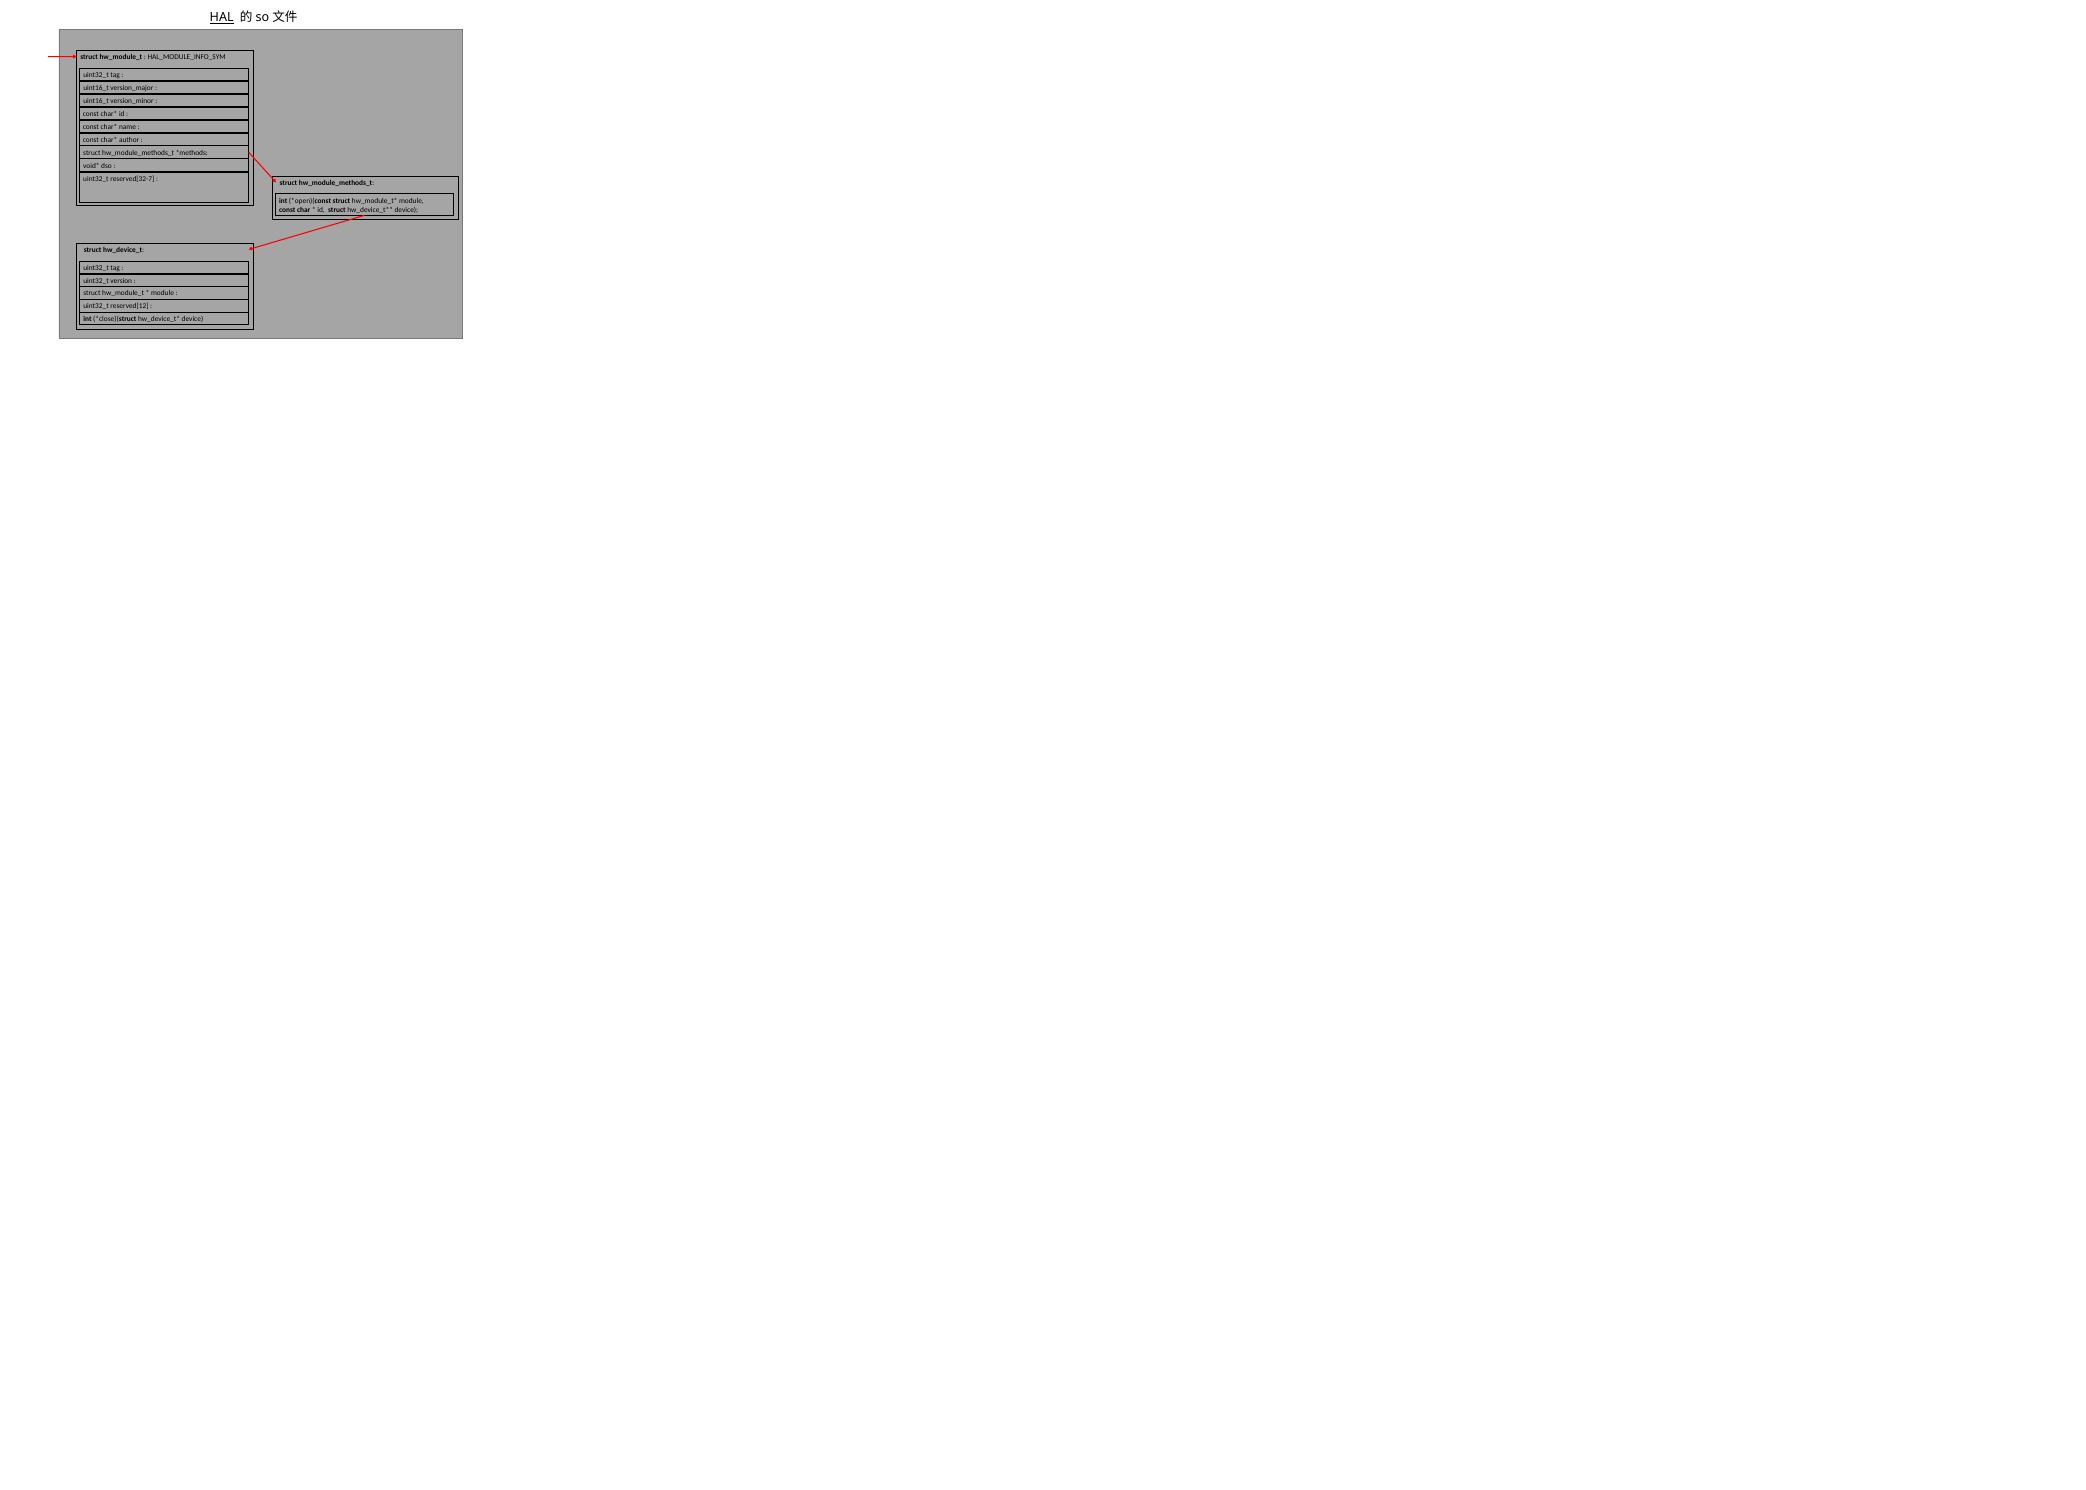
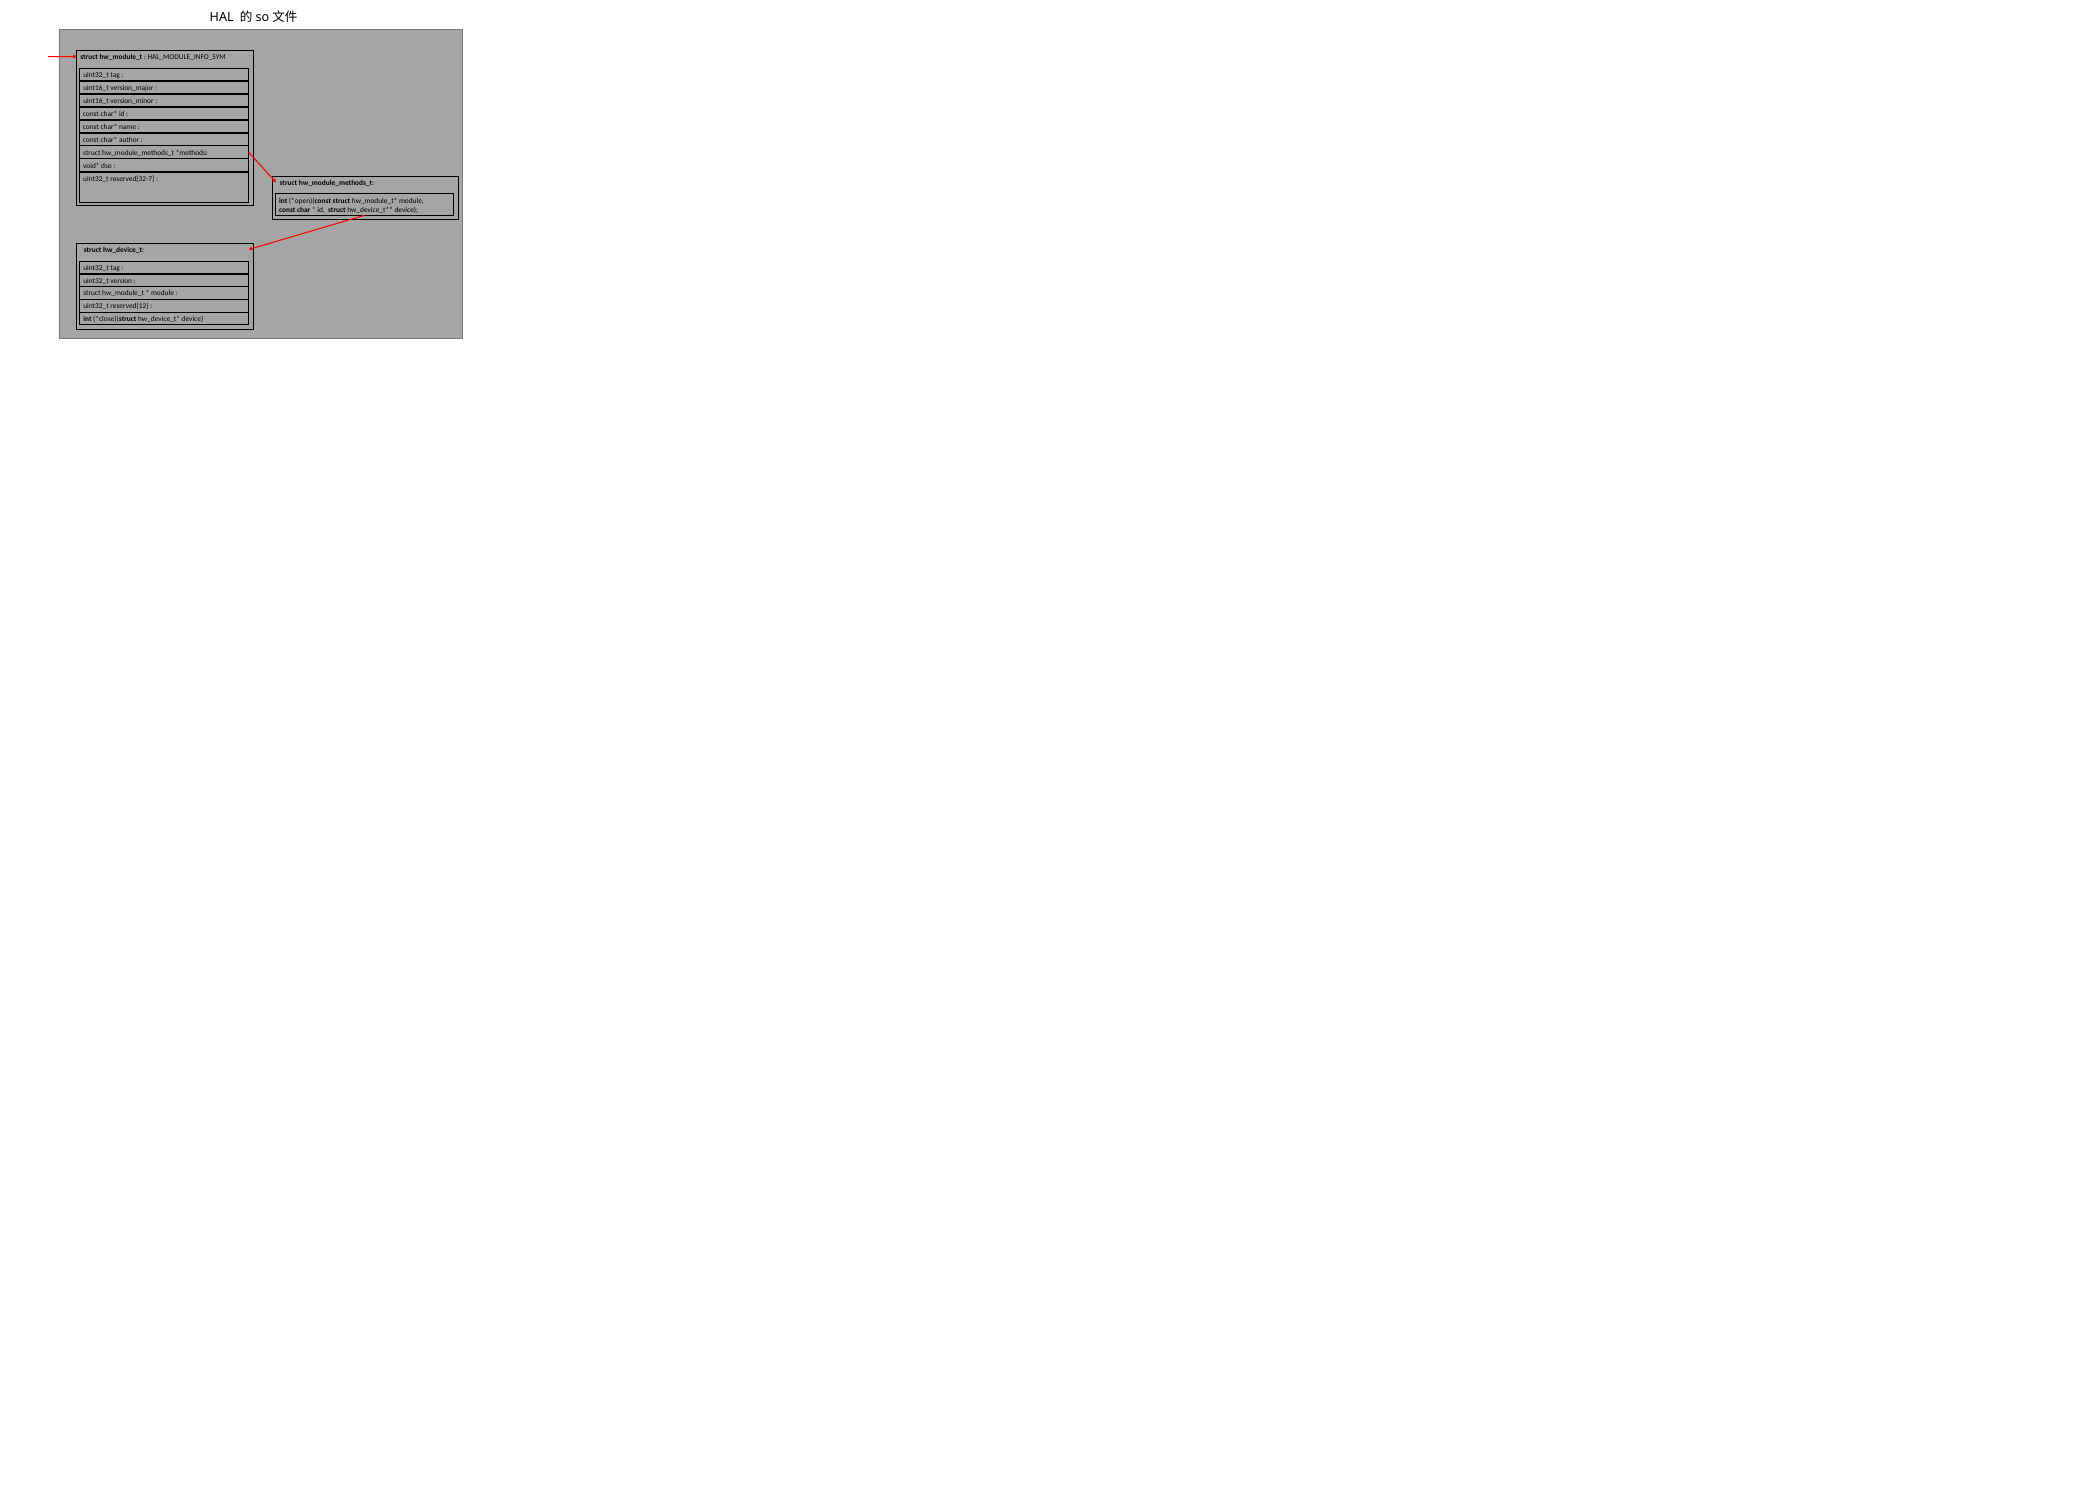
HAL underline: present -> none
